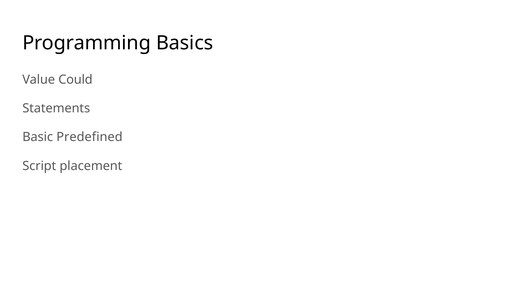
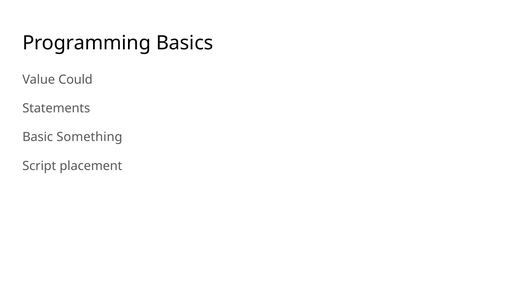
Predefined: Predefined -> Something
